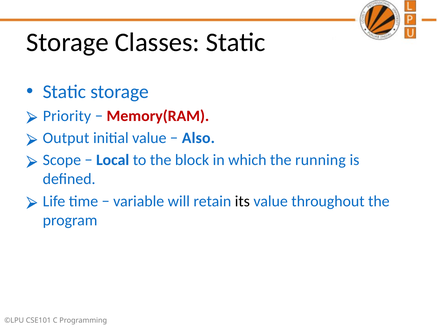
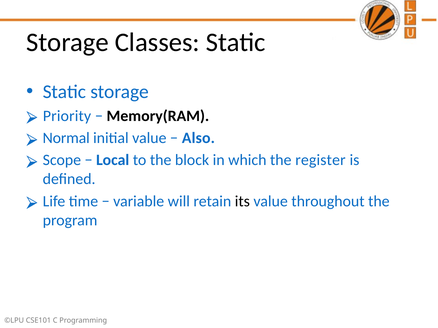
Memory(RAM colour: red -> black
Output: Output -> Normal
running: running -> register
